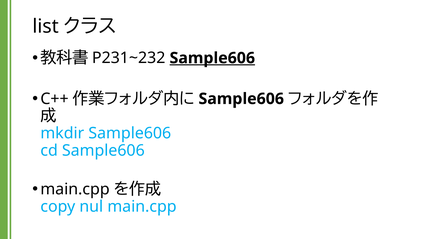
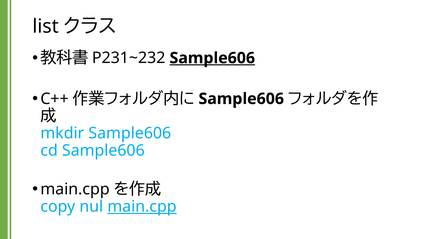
main.cpp at (142, 207) underline: none -> present
